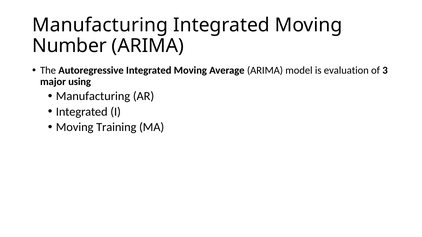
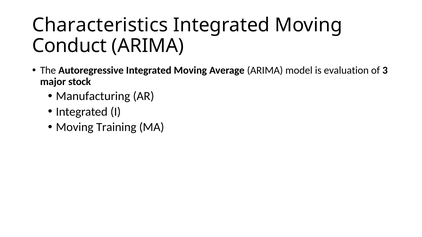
Manufacturing at (100, 25): Manufacturing -> Characteristics
Number: Number -> Conduct
using: using -> stock
